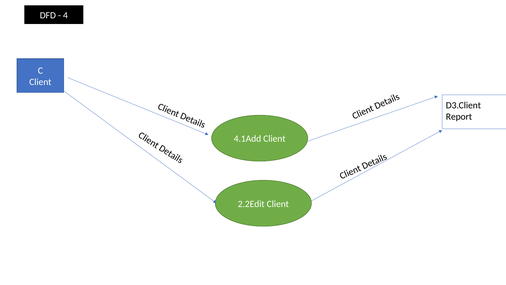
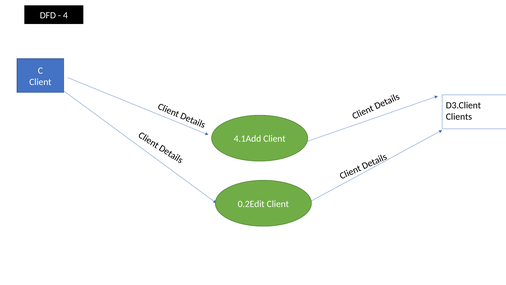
Report: Report -> Clients
2.2Edit: 2.2Edit -> 0.2Edit
